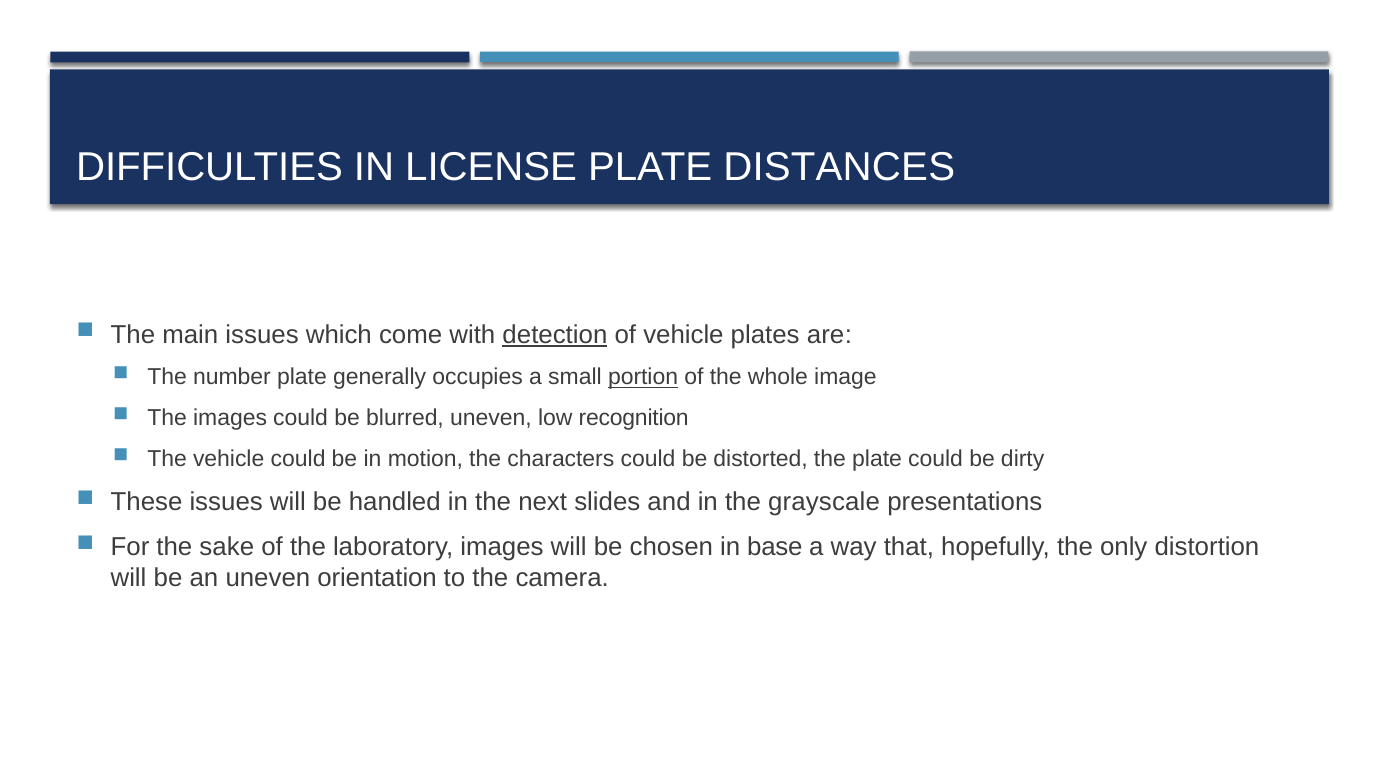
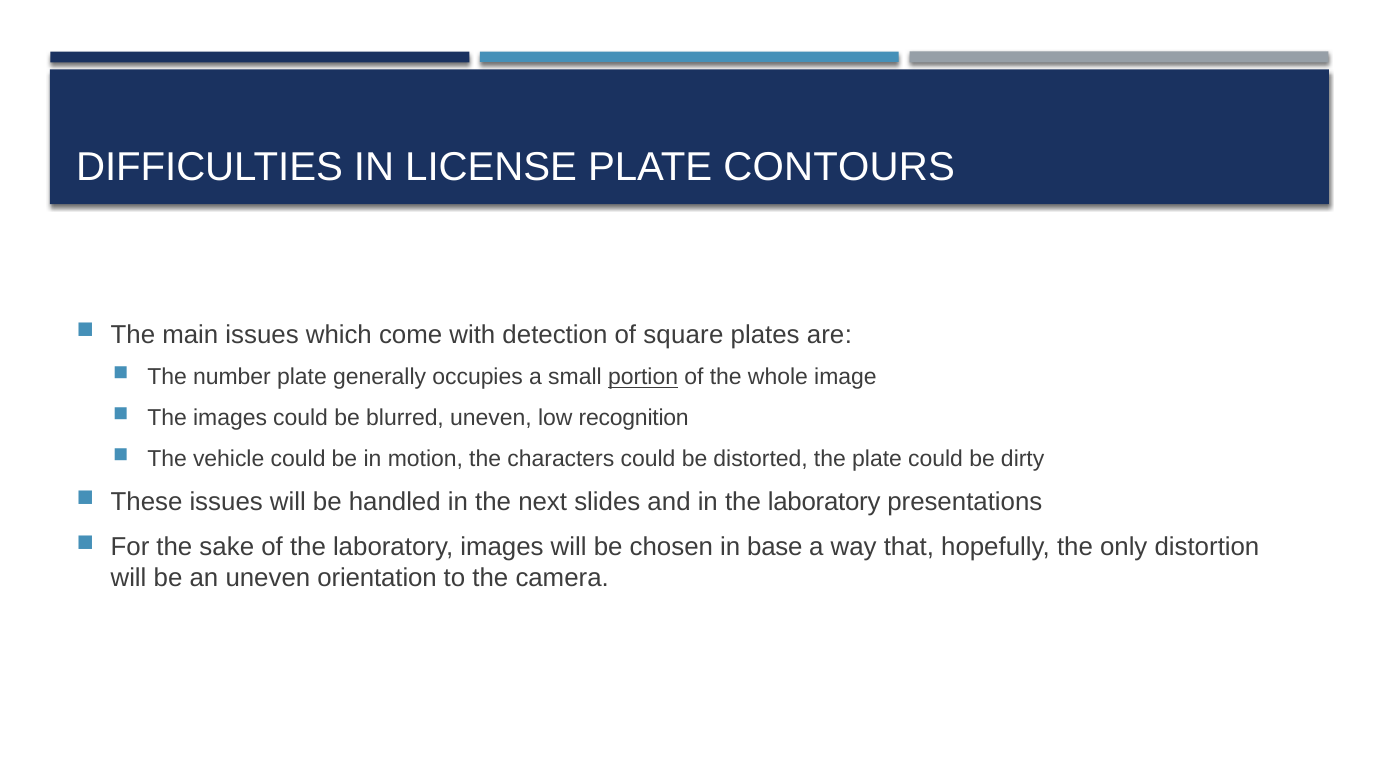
DISTANCES: DISTANCES -> CONTOURS
detection underline: present -> none
of vehicle: vehicle -> square
in the grayscale: grayscale -> laboratory
